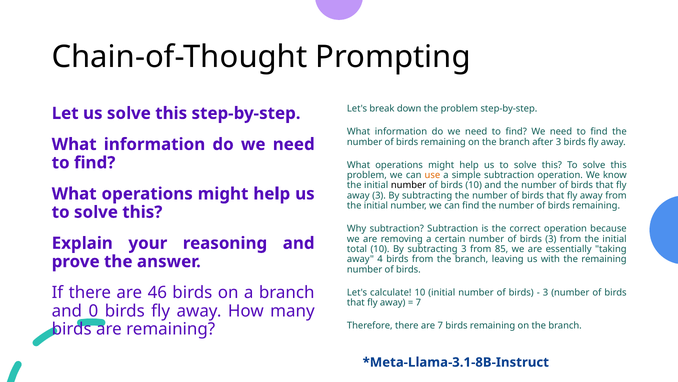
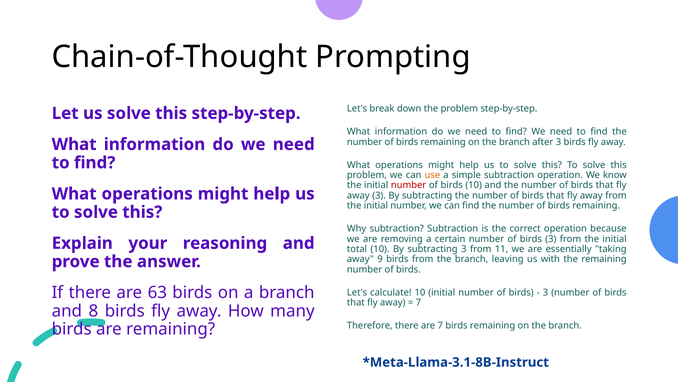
number at (409, 185) colour: black -> red
85: 85 -> 11
4: 4 -> 9
46: 46 -> 63
0: 0 -> 8
